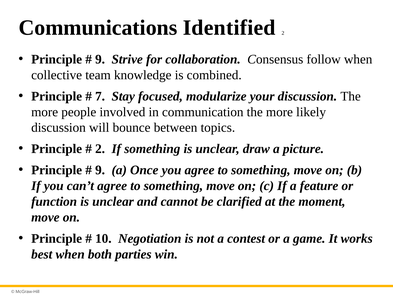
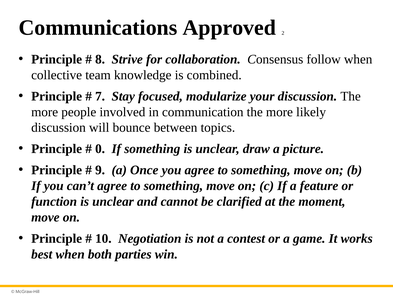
Identified: Identified -> Approved
9 at (100, 59): 9 -> 8
2 at (100, 149): 2 -> 0
